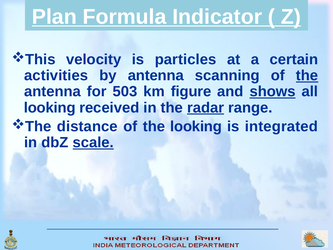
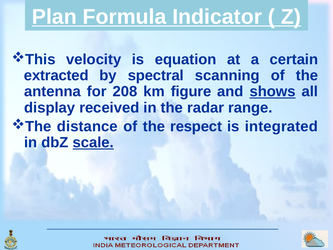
particles: particles -> equation
activities: activities -> extracted
by antenna: antenna -> spectral
the at (307, 76) underline: present -> none
503: 503 -> 208
looking at (50, 108): looking -> display
radar underline: present -> none
the looking: looking -> respect
